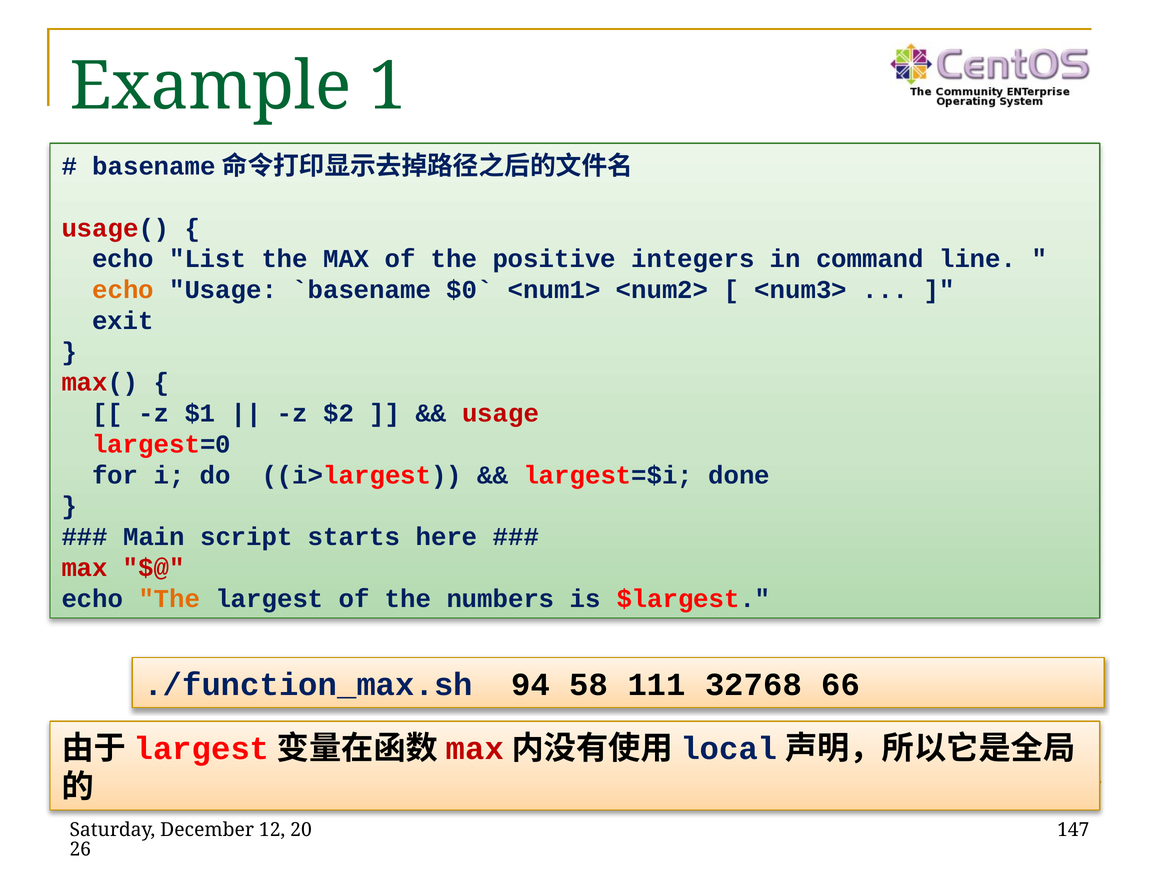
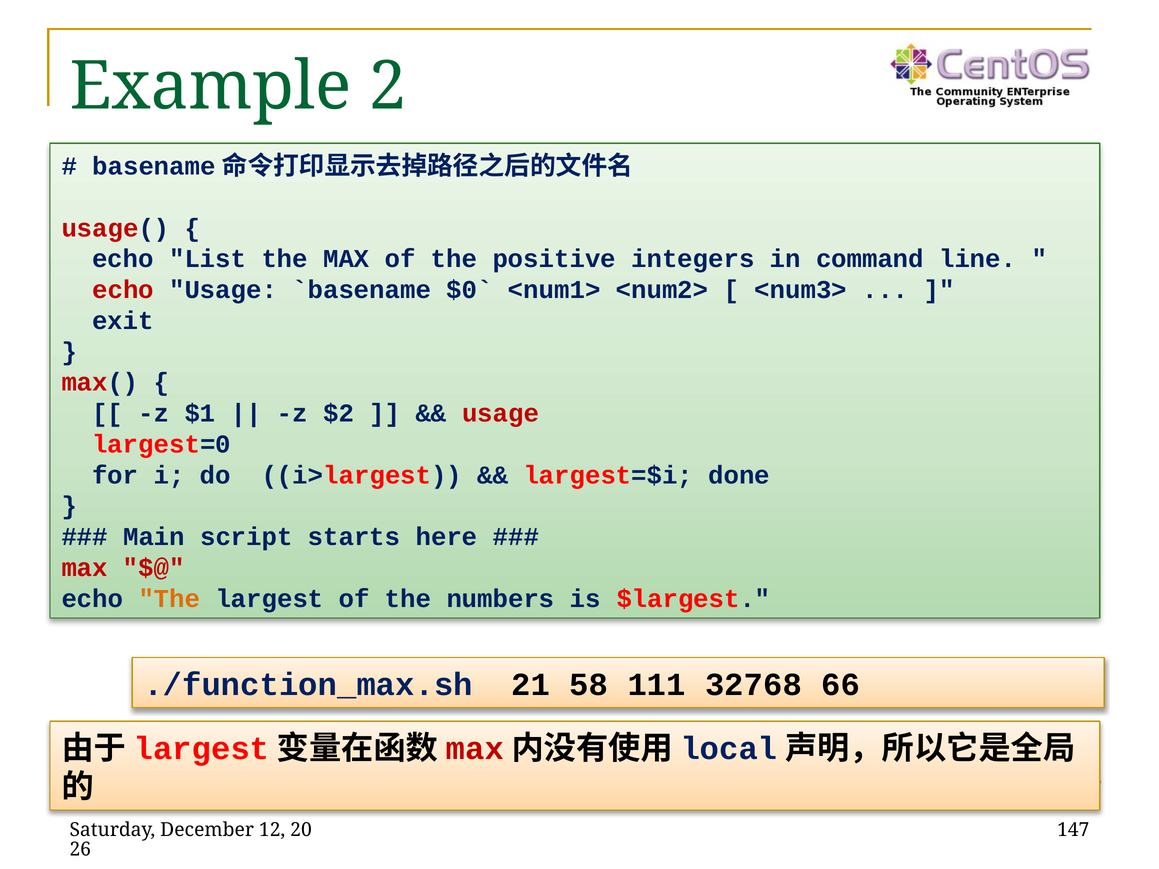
1: 1 -> 2
echo at (123, 290) colour: orange -> red
94: 94 -> 21
